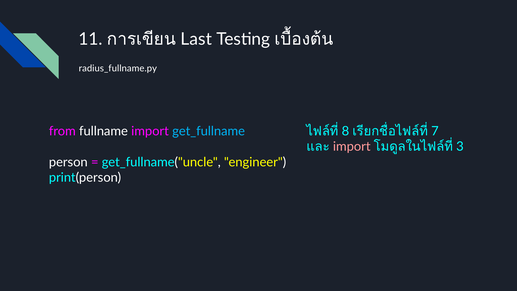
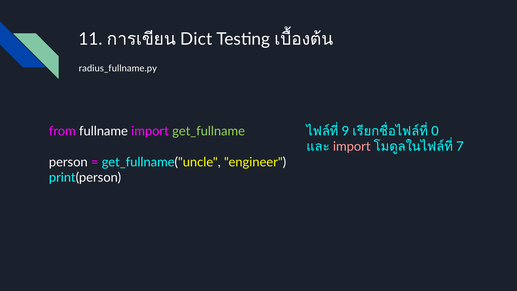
Last: Last -> Dict
get_fullname colour: light blue -> light green
8: 8 -> 9
7: 7 -> 0
3: 3 -> 7
